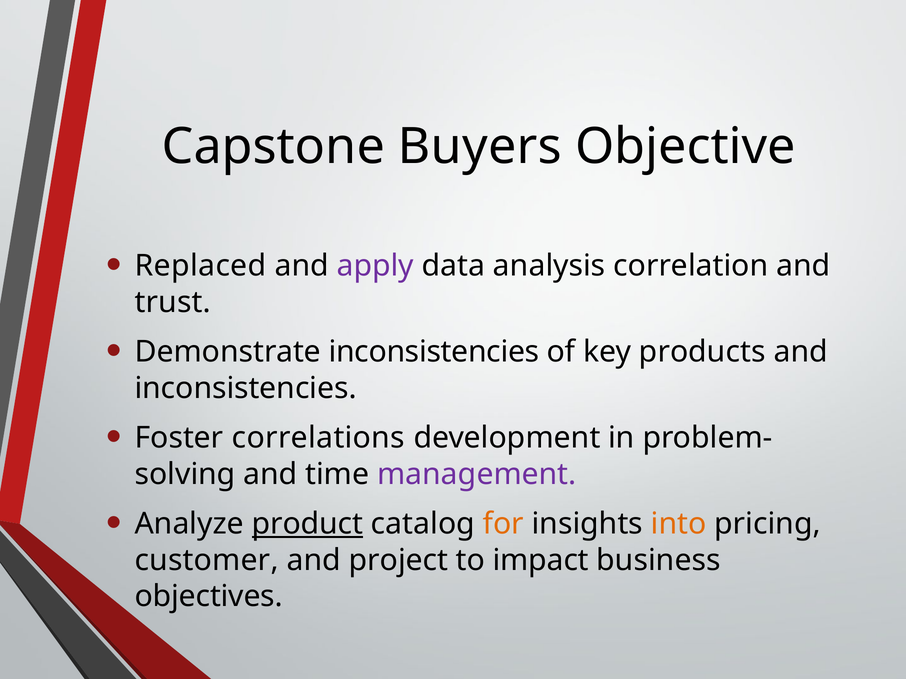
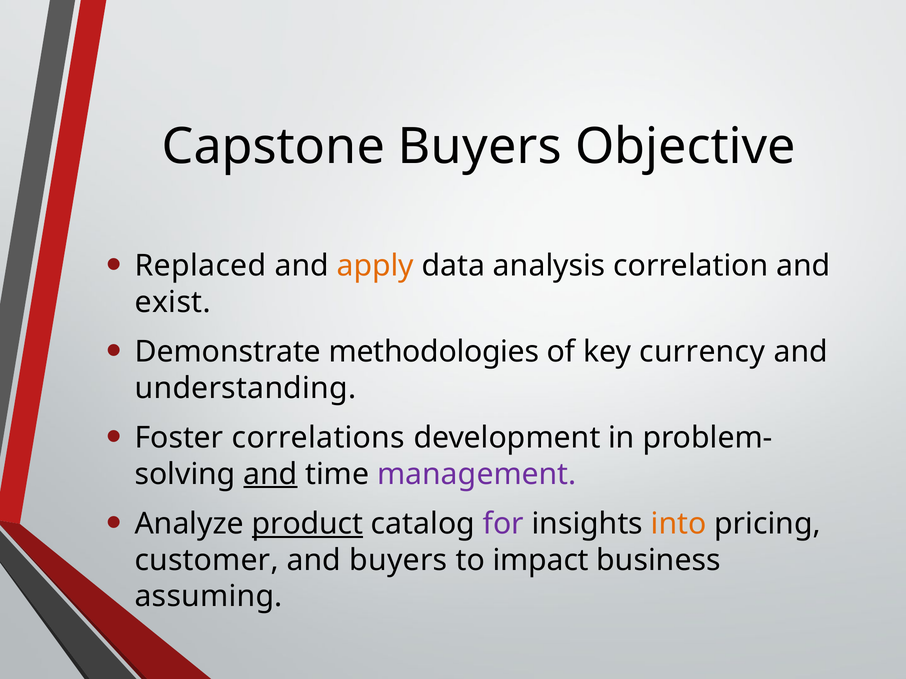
apply colour: purple -> orange
trust: trust -> exist
Demonstrate inconsistencies: inconsistencies -> methodologies
products: products -> currency
inconsistencies at (246, 388): inconsistencies -> understanding
and at (270, 474) underline: none -> present
for colour: orange -> purple
and project: project -> buyers
objectives: objectives -> assuming
